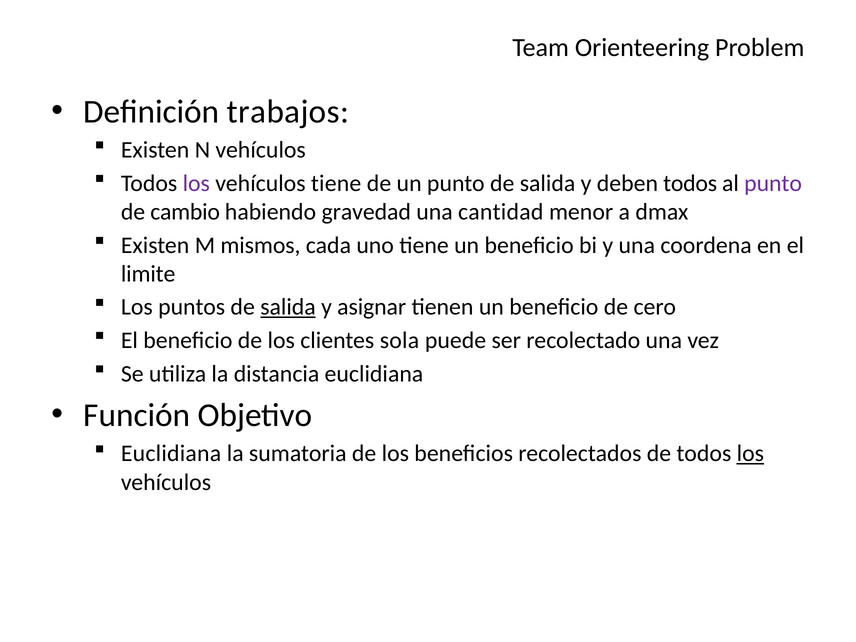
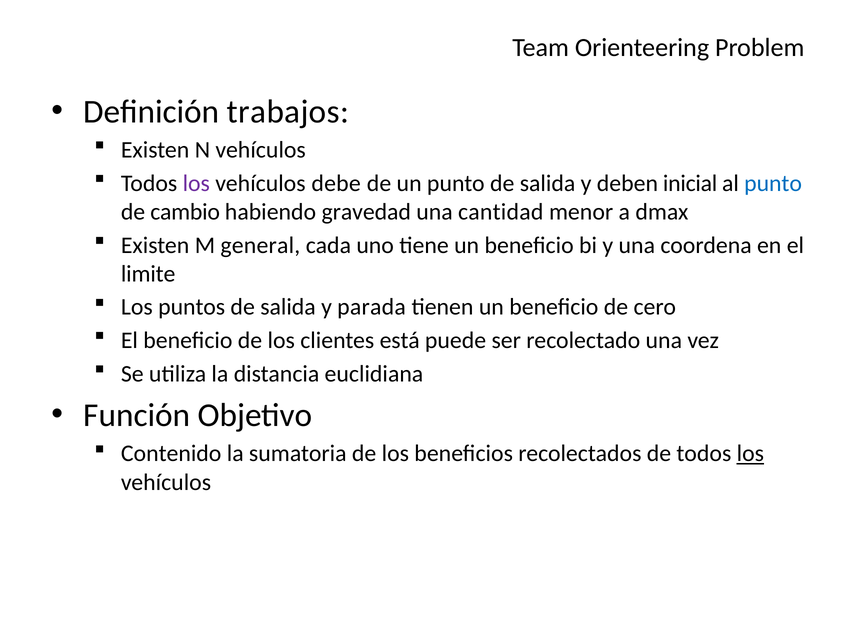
vehículos tiene: tiene -> debe
deben todos: todos -> inicial
punto at (773, 183) colour: purple -> blue
mismos: mismos -> general
salida at (288, 307) underline: present -> none
asignar: asignar -> parada
sola: sola -> está
Euclidiana at (171, 454): Euclidiana -> Contenido
